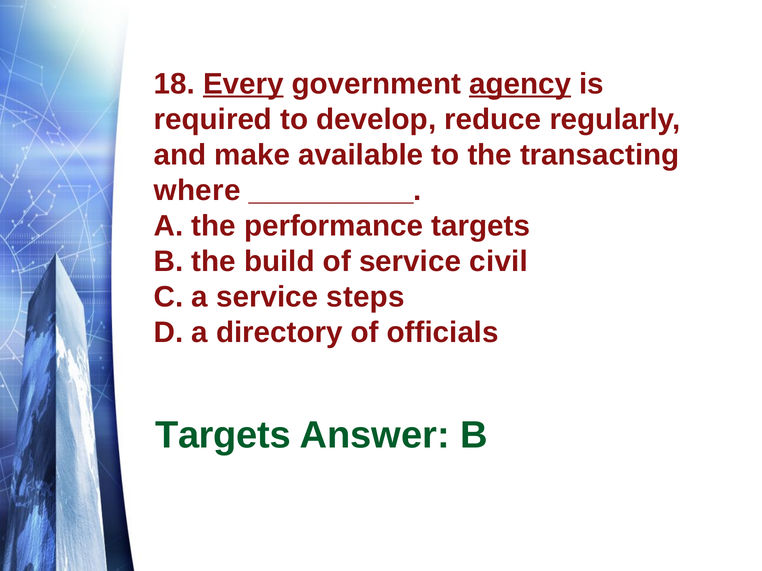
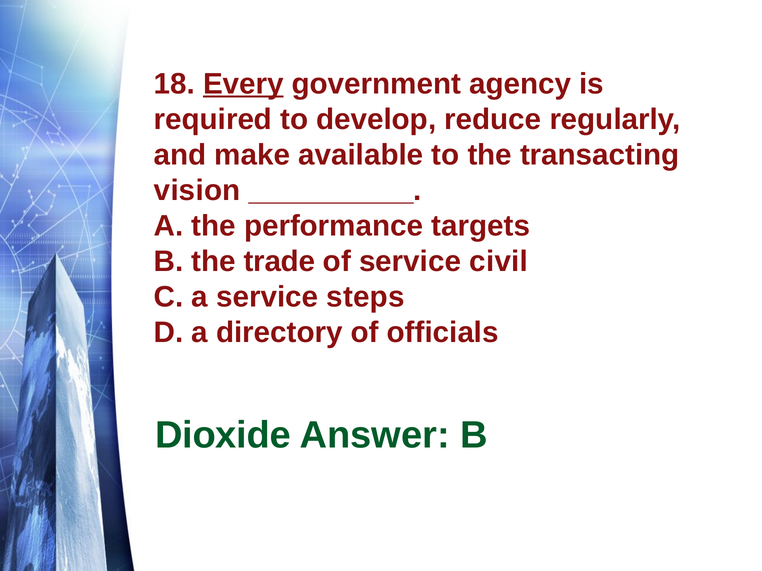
agency underline: present -> none
where: where -> vision
build: build -> trade
Targets at (223, 436): Targets -> Dioxide
